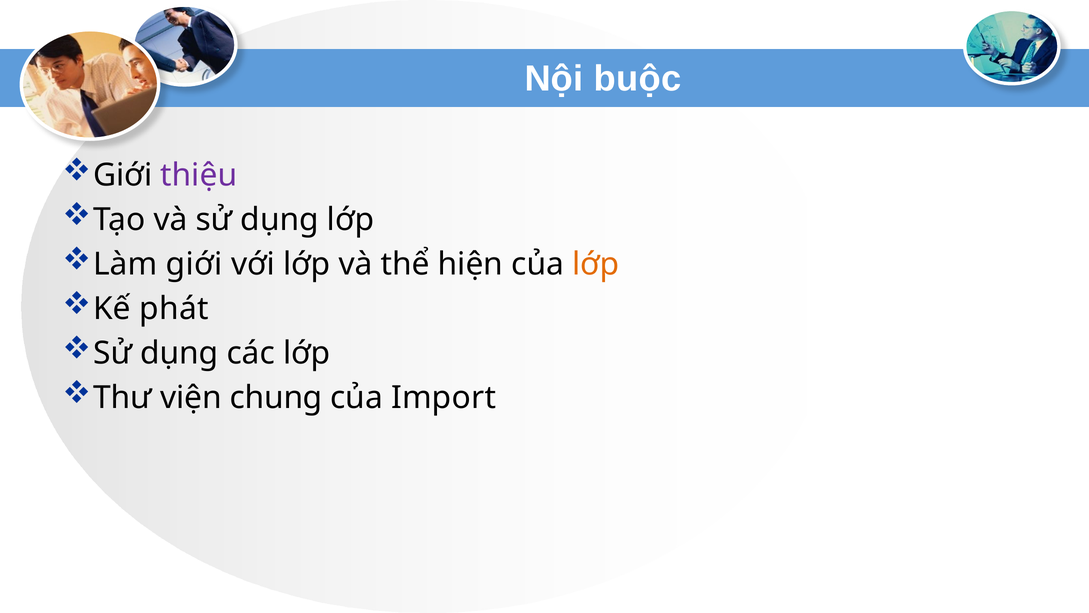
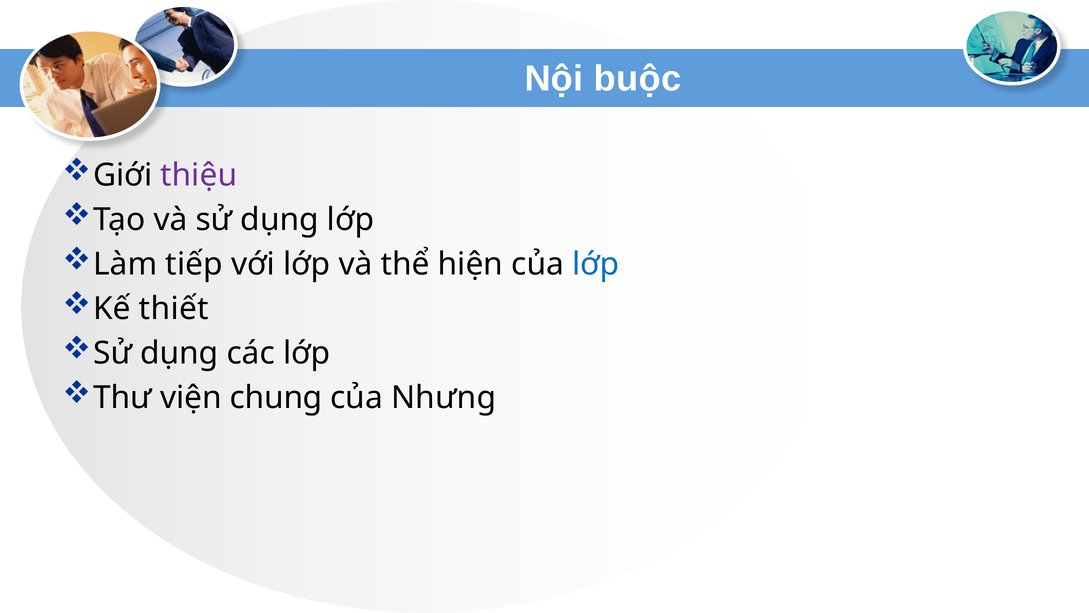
Làm giới: giới -> tiếp
lớp at (596, 264) colour: orange -> blue
phát: phát -> thiết
Import: Import -> Nhưng
